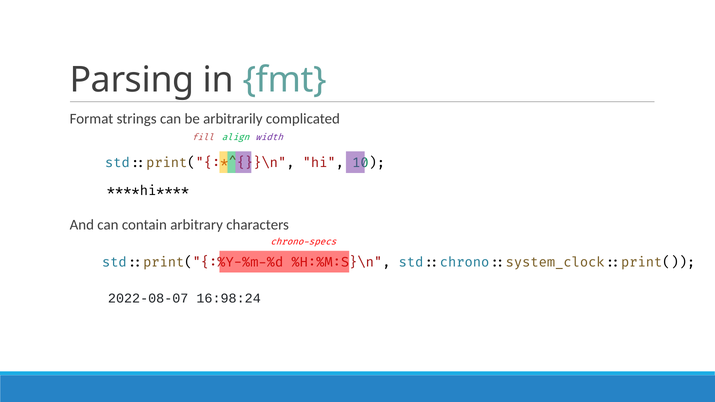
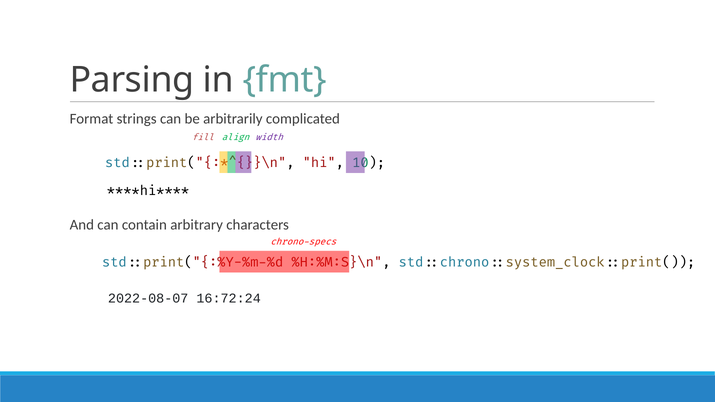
16:98:24: 16:98:24 -> 16:72:24
